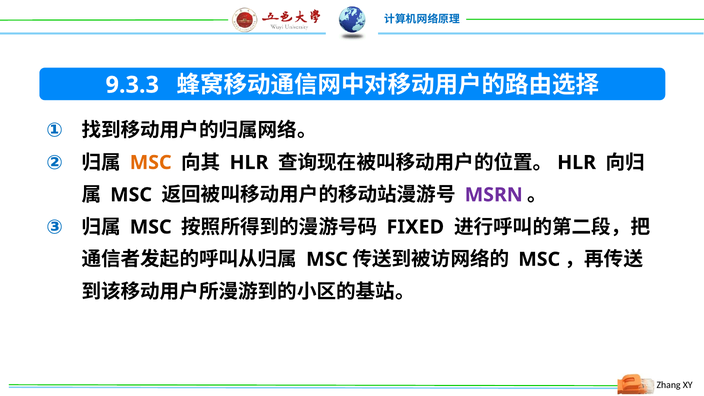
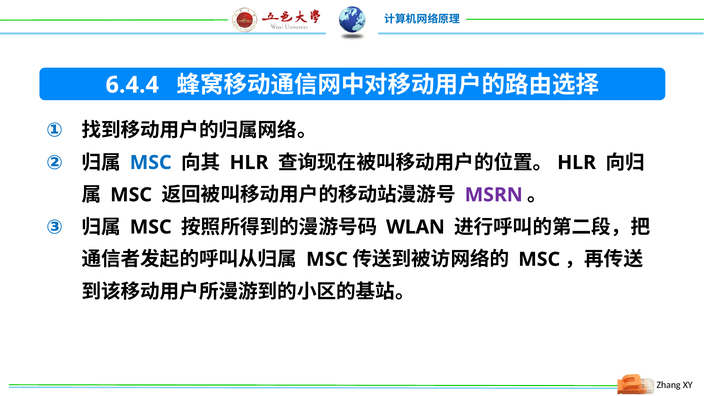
9.3.3: 9.3.3 -> 6.4.4
MSC at (151, 163) colour: orange -> blue
FIXED: FIXED -> WLAN
